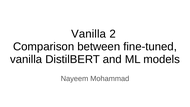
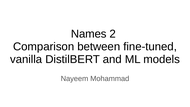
Vanilla at (89, 34): Vanilla -> Names
